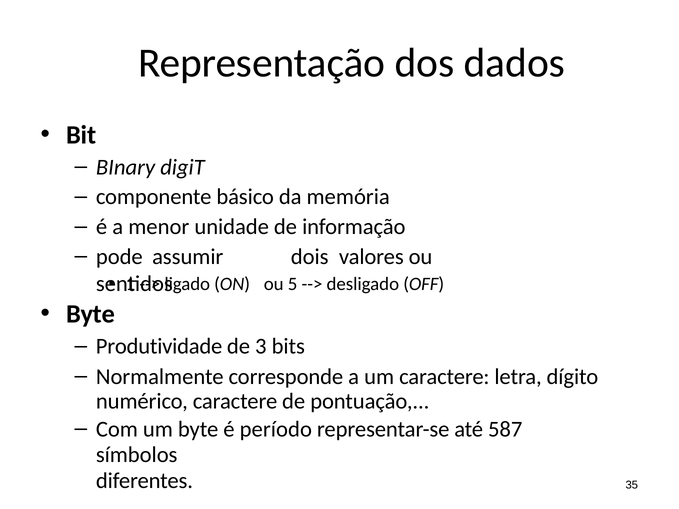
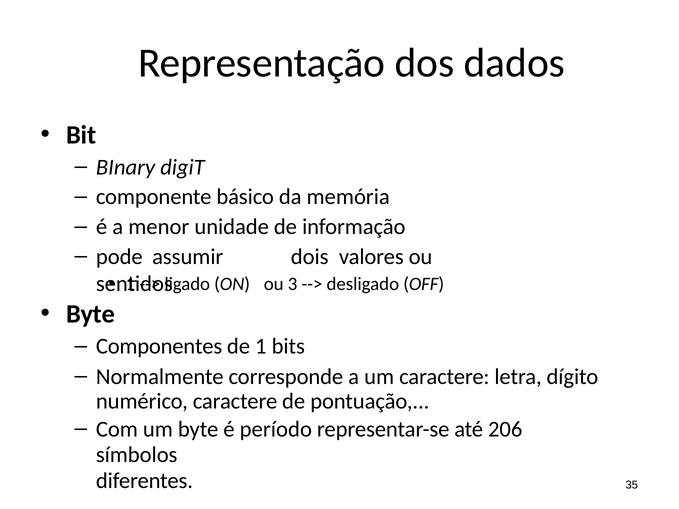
5: 5 -> 3
Produtividade: Produtividade -> Componentes
de 3: 3 -> 1
587: 587 -> 206
